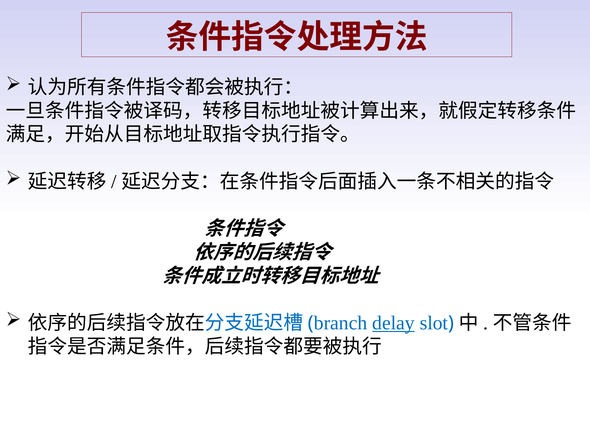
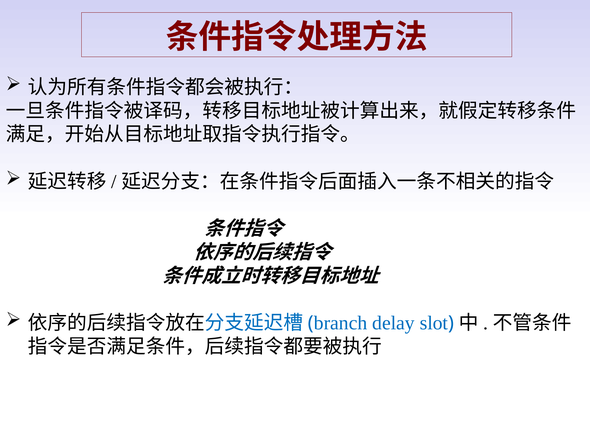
delay underline: present -> none
